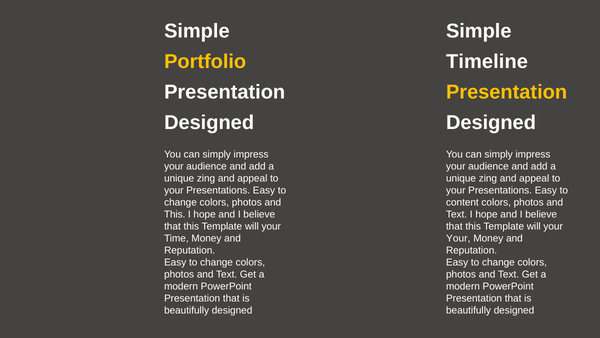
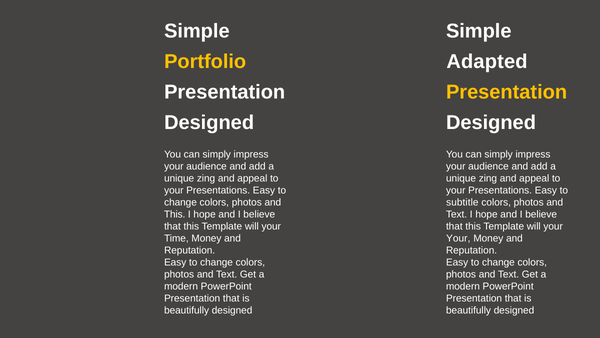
Timeline: Timeline -> Adapted
content: content -> subtitle
